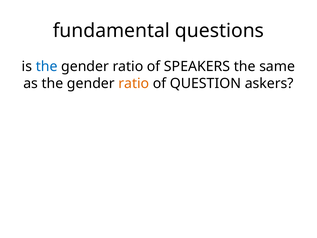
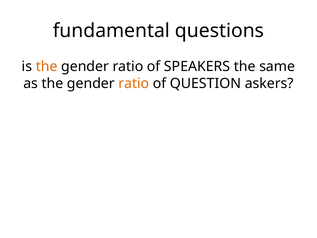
the at (47, 67) colour: blue -> orange
